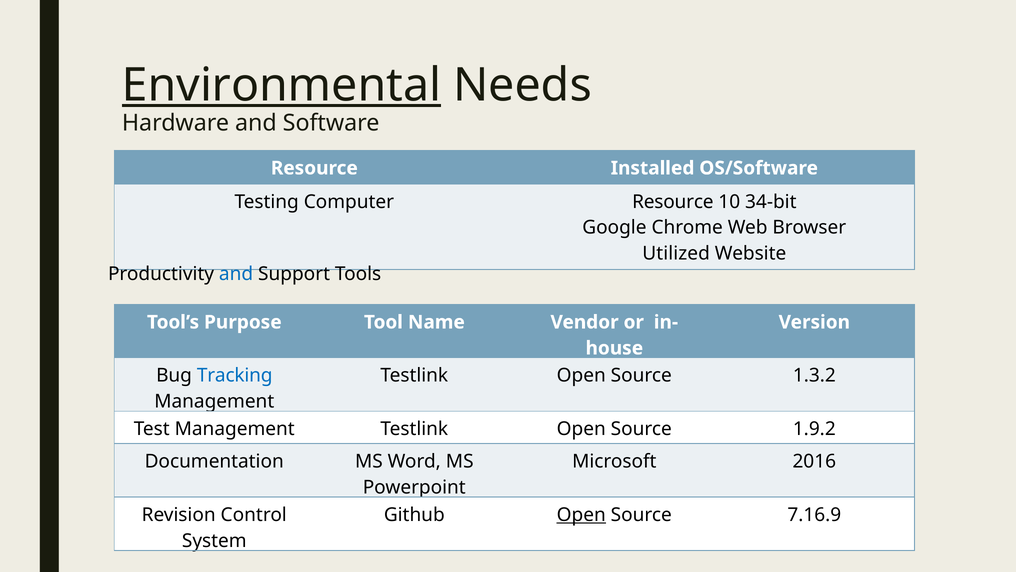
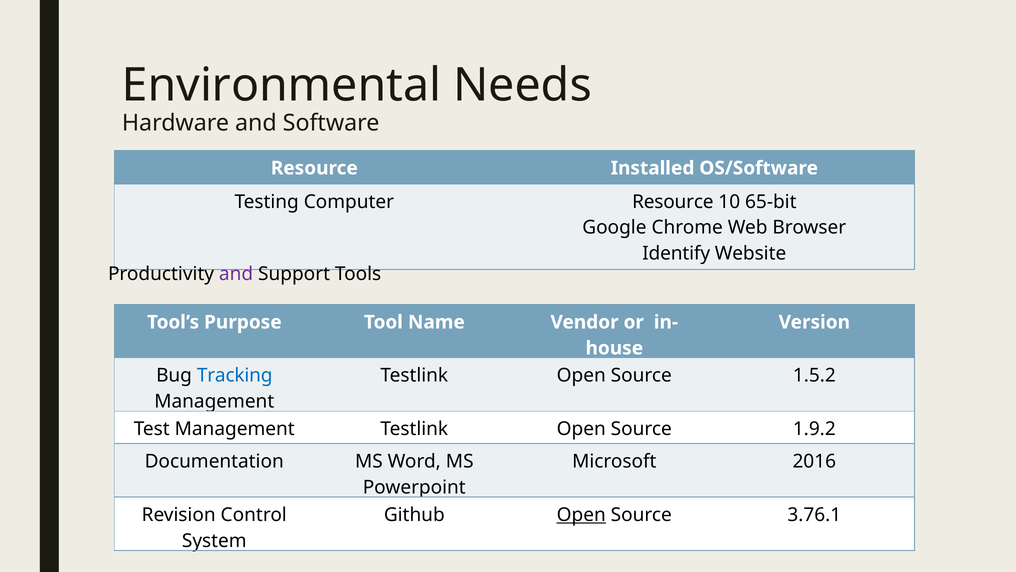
Environmental underline: present -> none
34-bit: 34-bit -> 65-bit
Utilized: Utilized -> Identify
and at (236, 274) colour: blue -> purple
1.3.2: 1.3.2 -> 1.5.2
7.16.9: 7.16.9 -> 3.76.1
